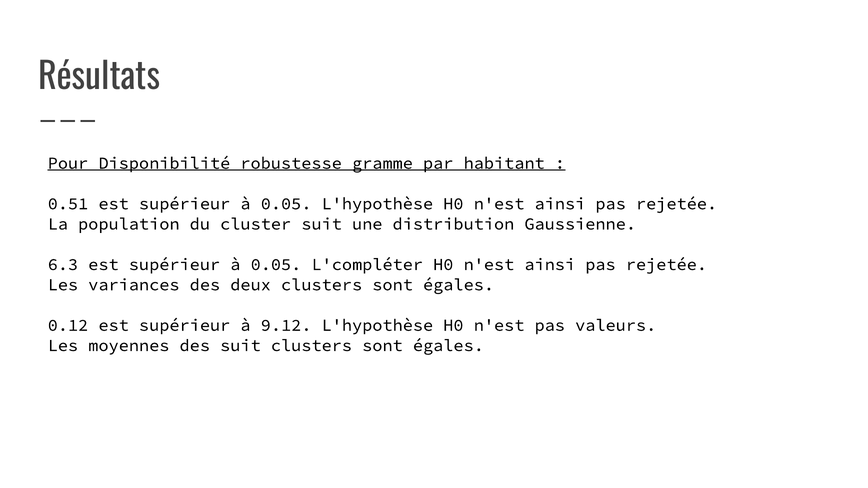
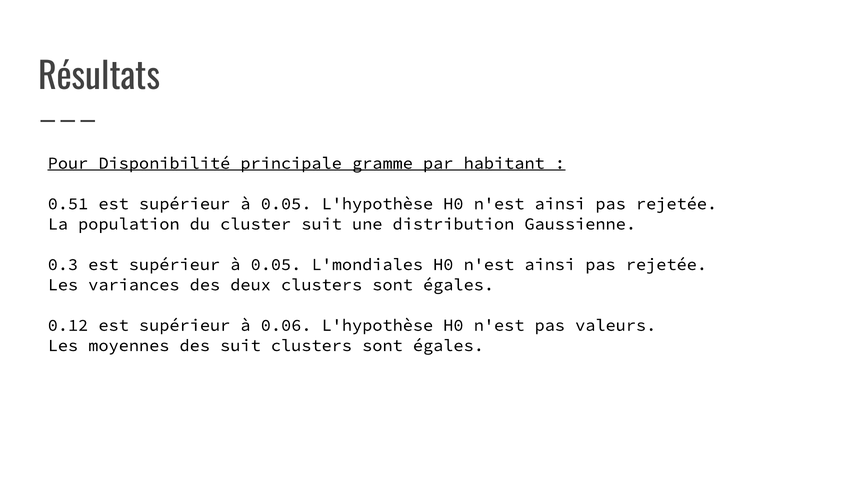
robustesse: robustesse -> principale
6.3: 6.3 -> 0.3
L'compléter: L'compléter -> L'mondiales
9.12: 9.12 -> 0.06
